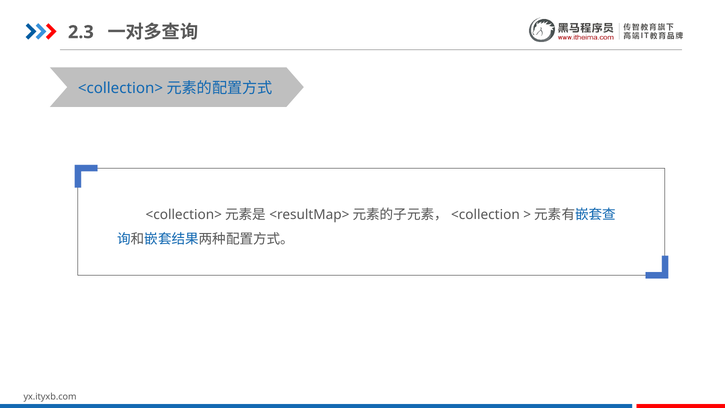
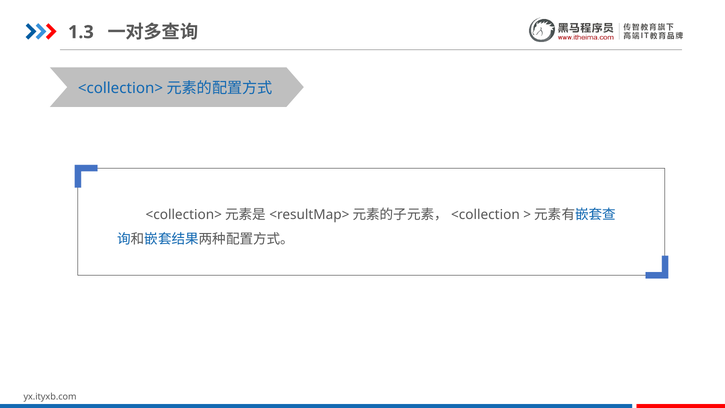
2.3: 2.3 -> 1.3
